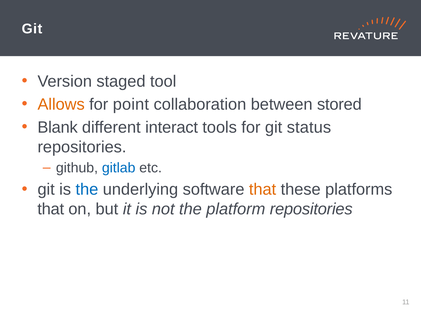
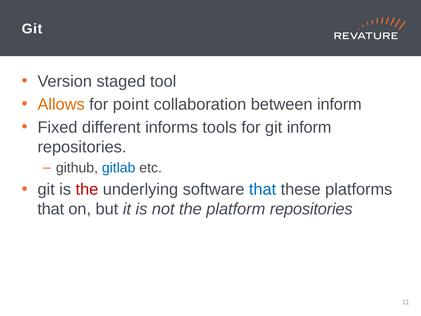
between stored: stored -> inform
Blank: Blank -> Fixed
interact: interact -> informs
git status: status -> inform
the at (87, 189) colour: blue -> red
that at (263, 189) colour: orange -> blue
